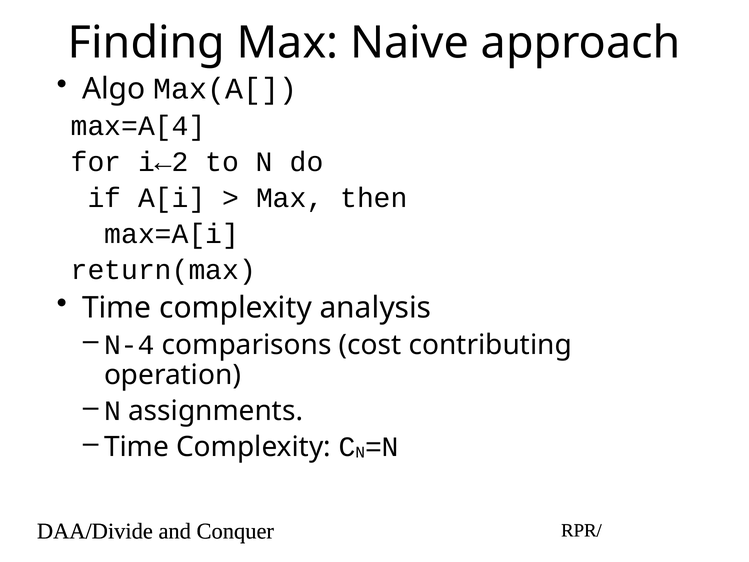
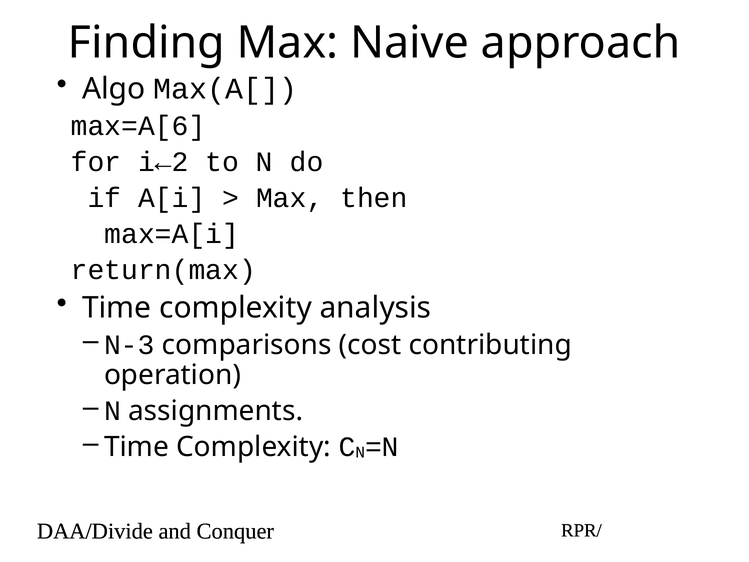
max=A[4: max=A[4 -> max=A[6
N-4: N-4 -> N-3
